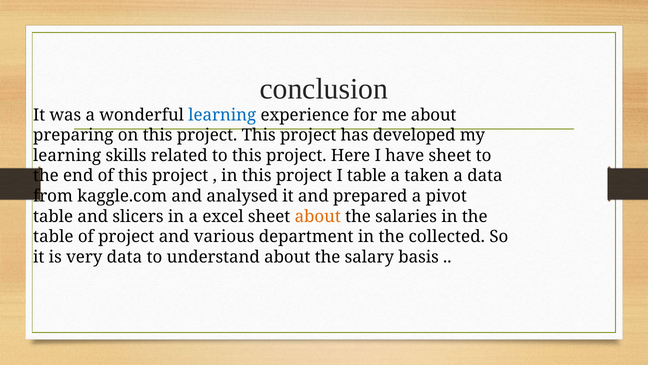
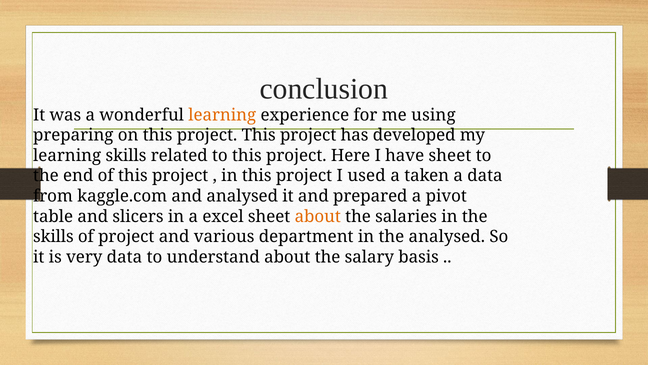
learning at (222, 115) colour: blue -> orange
me about: about -> using
I table: table -> used
table at (53, 236): table -> skills
the collected: collected -> analysed
